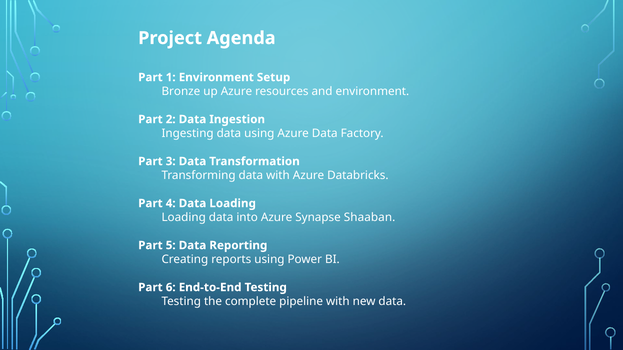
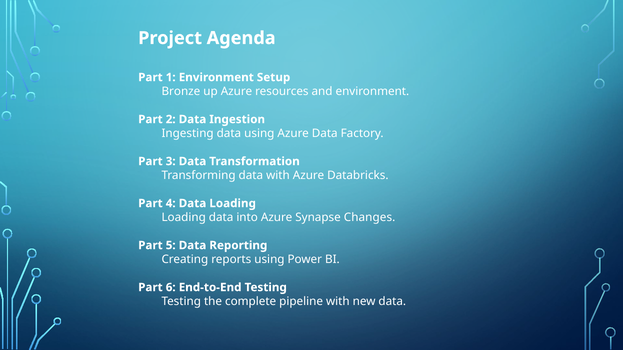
Shaaban: Shaaban -> Changes
